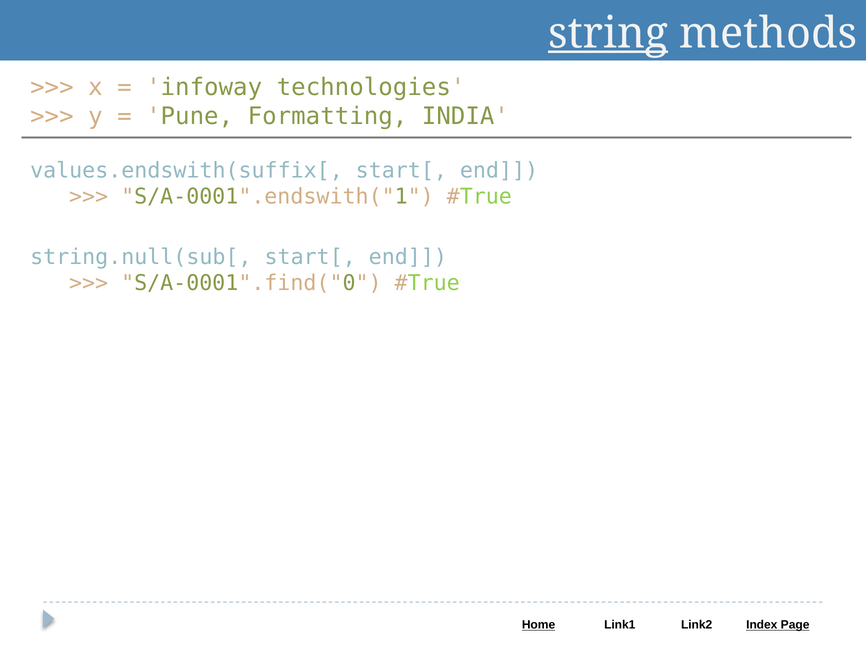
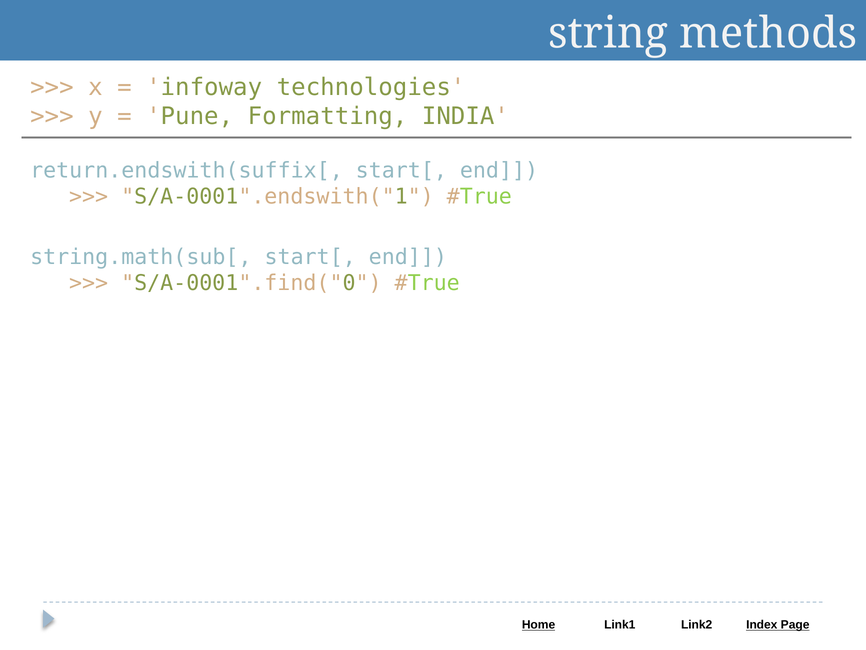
string underline: present -> none
values.endswith(suffix[: values.endswith(suffix[ -> return.endswith(suffix[
string.null(sub[: string.null(sub[ -> string.math(sub[
